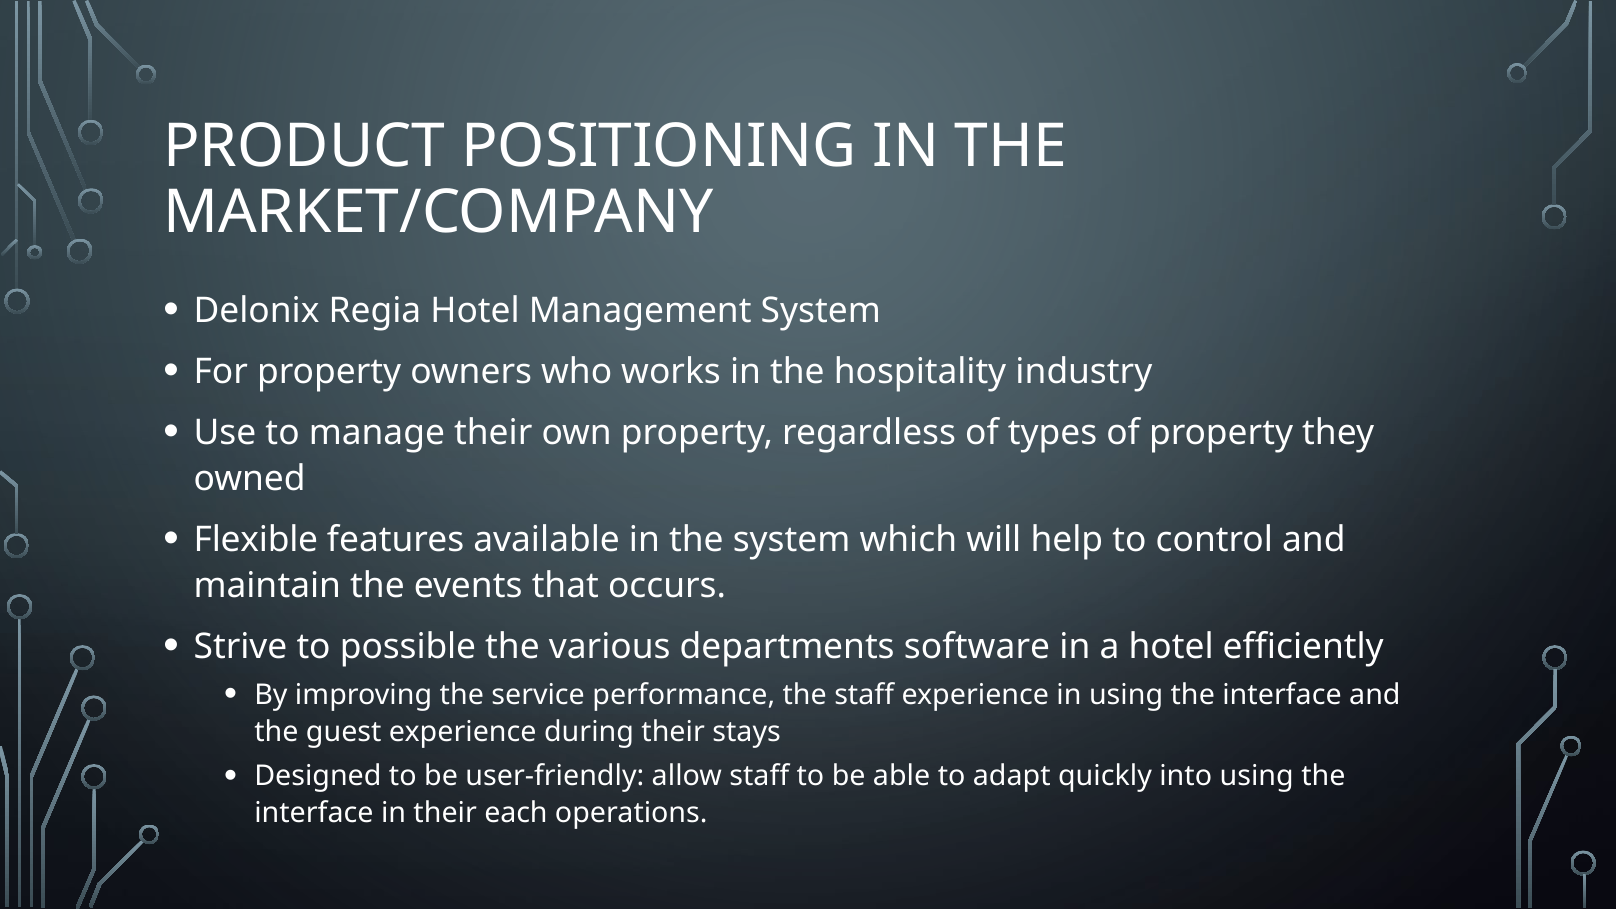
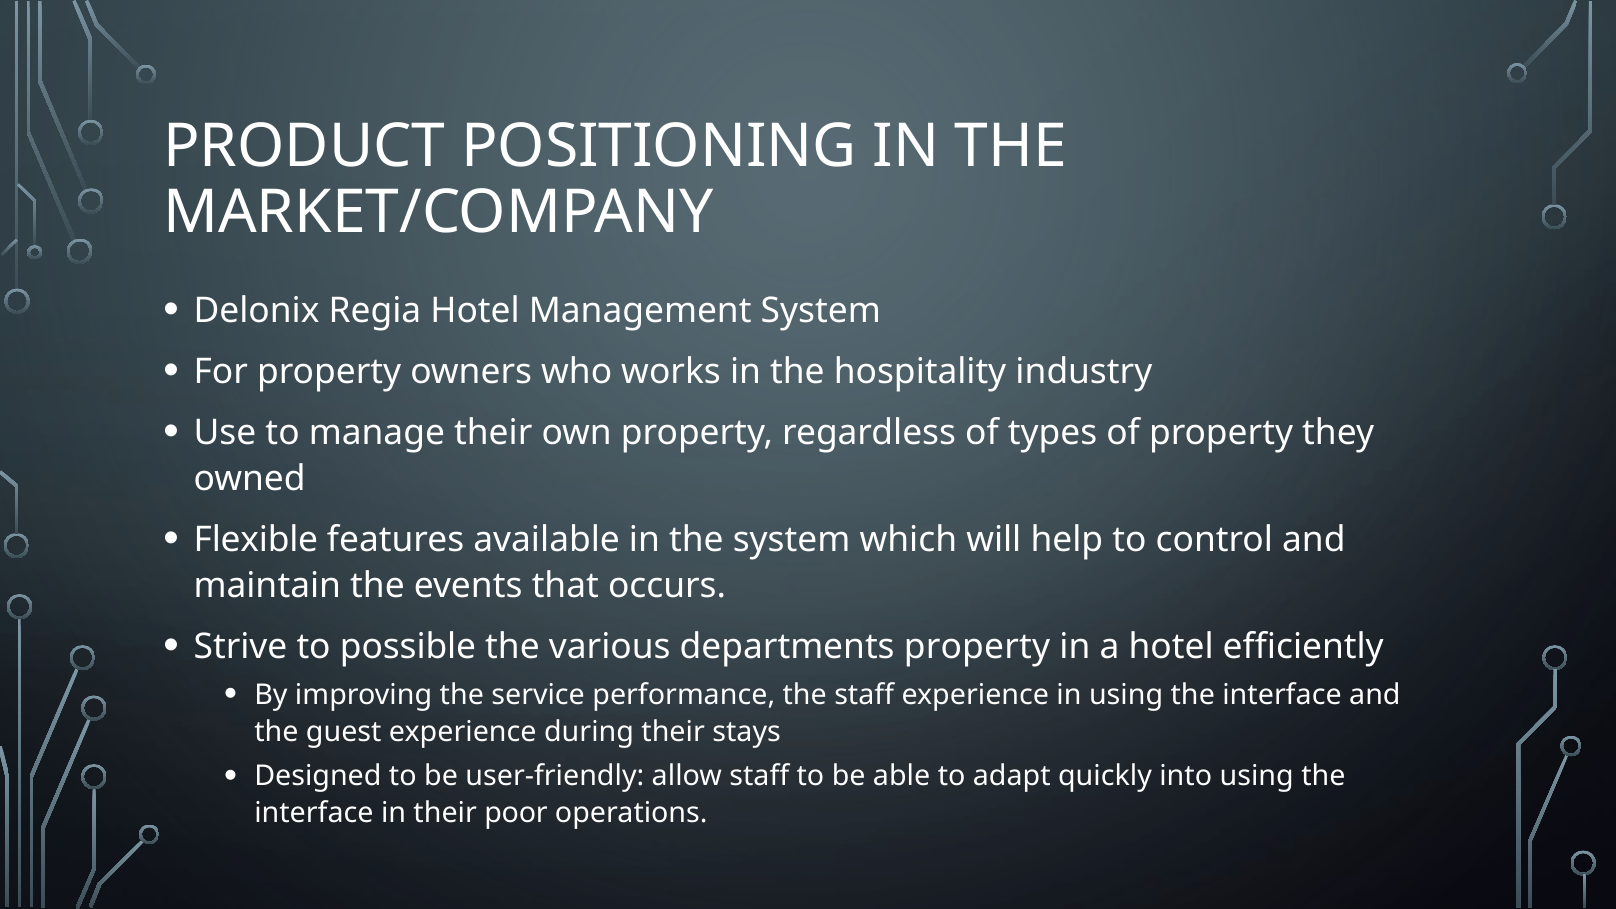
departments software: software -> property
each: each -> poor
